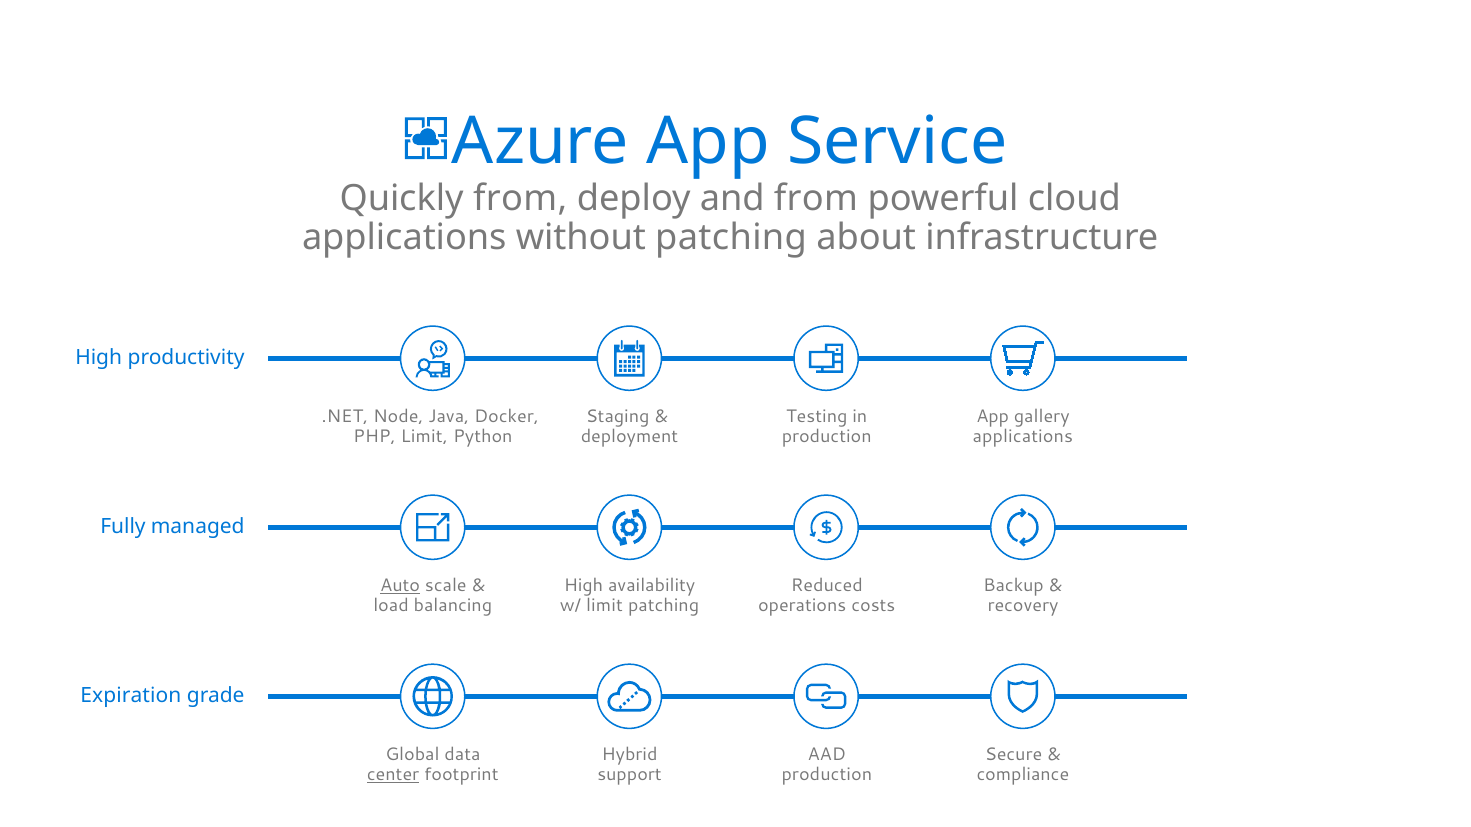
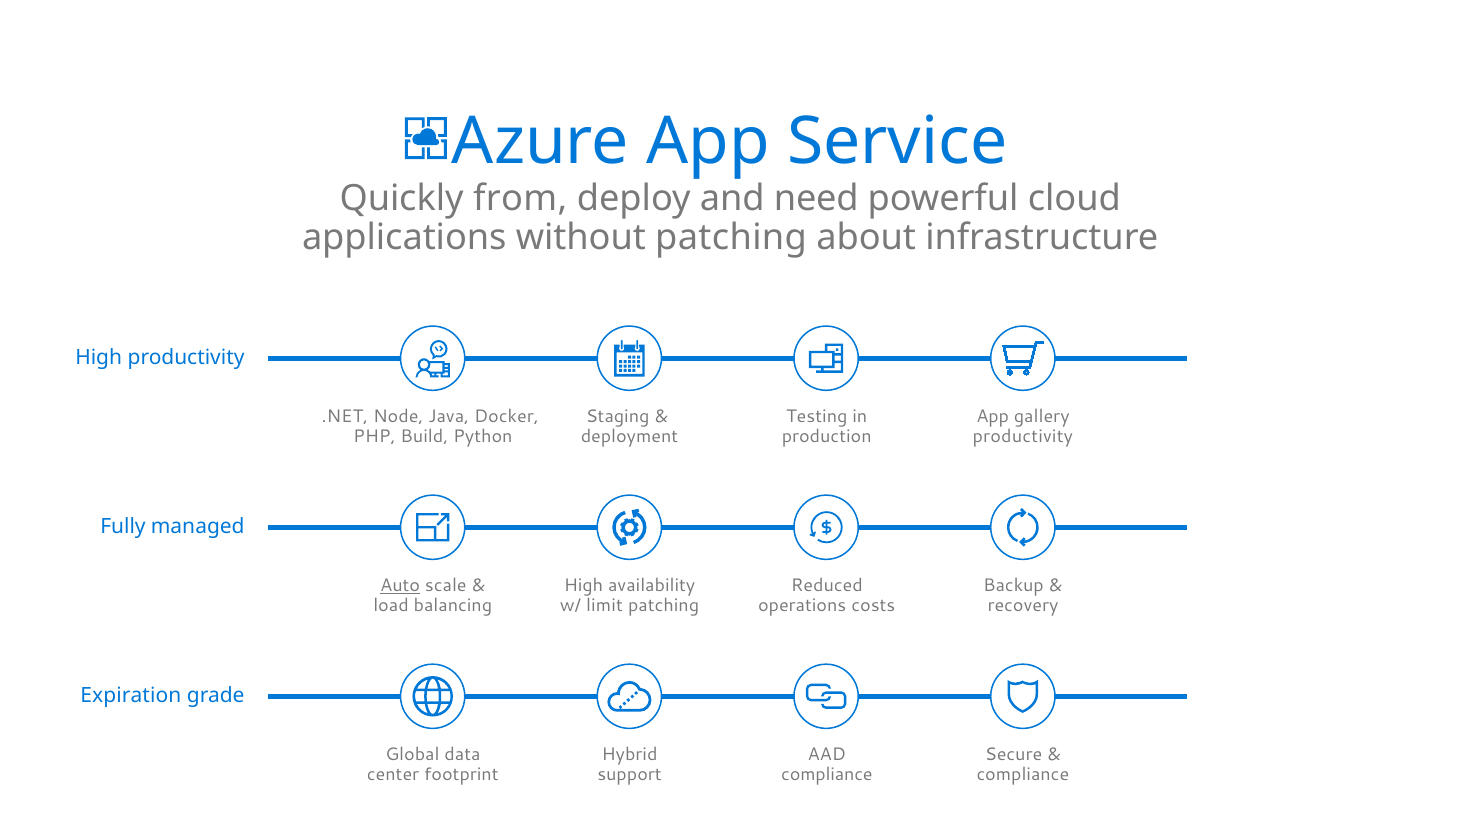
and from: from -> need
PHP Limit: Limit -> Build
applications at (1023, 437): applications -> productivity
center underline: present -> none
production at (827, 775): production -> compliance
